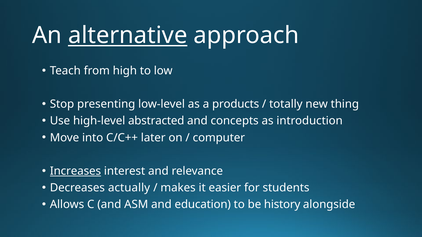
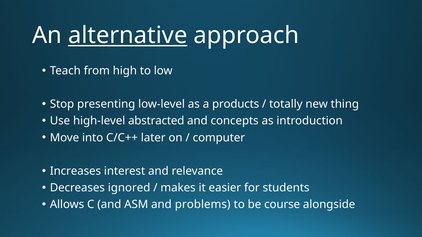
Increases underline: present -> none
actually: actually -> ignored
education: education -> problems
history: history -> course
